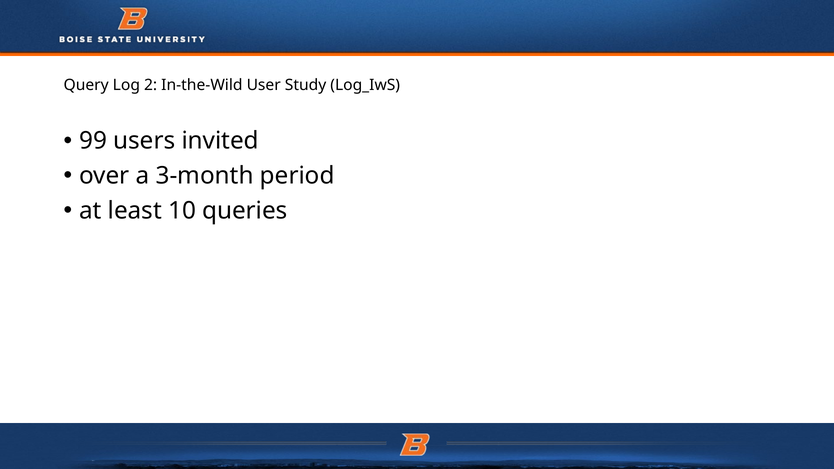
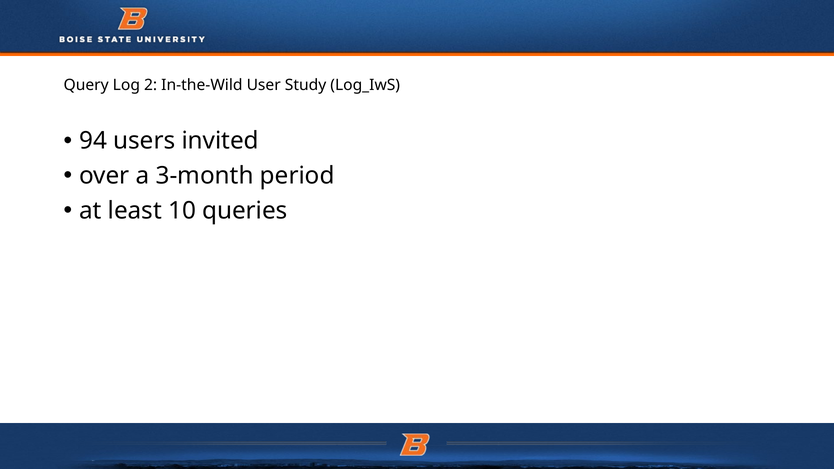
99: 99 -> 94
